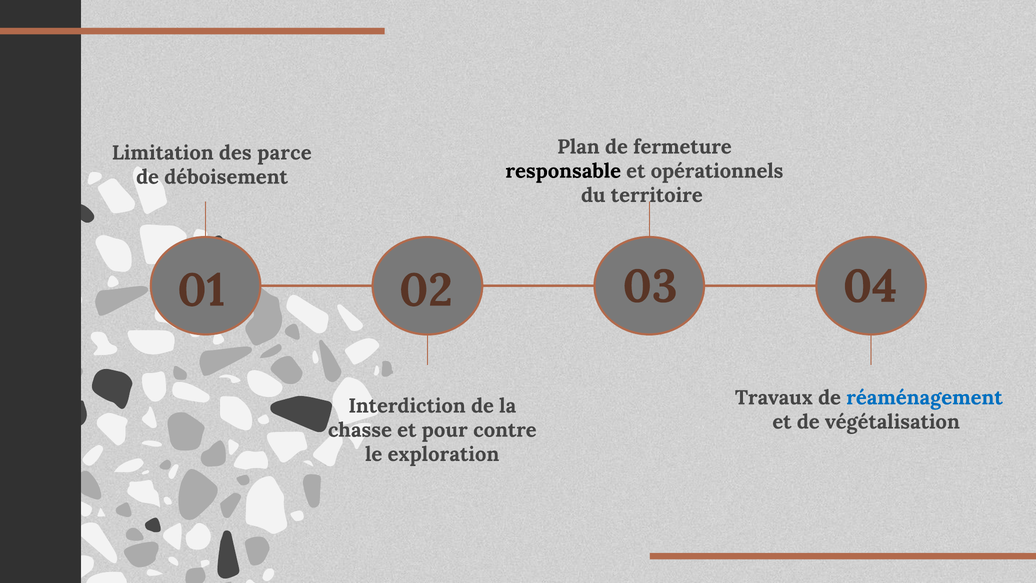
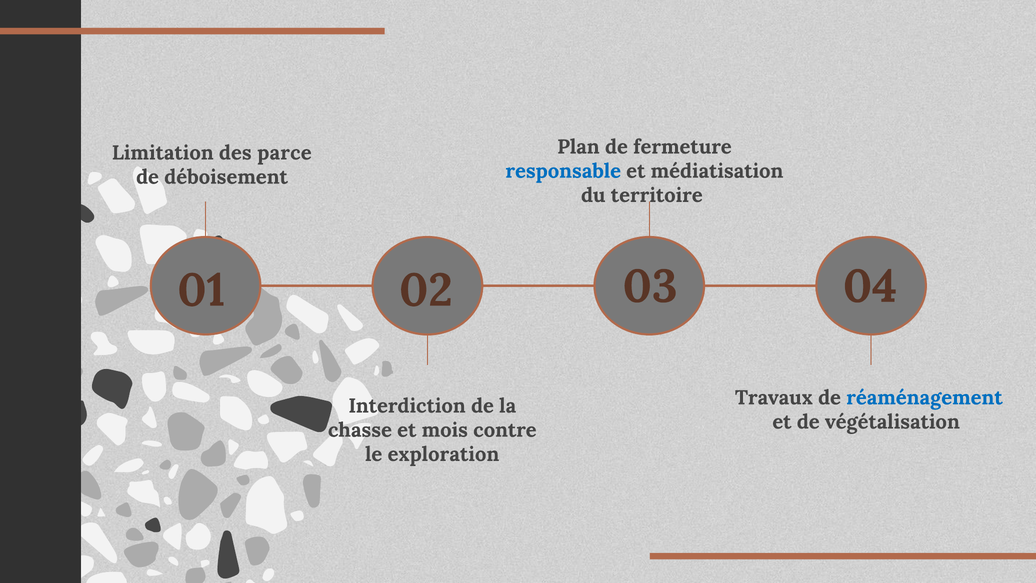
responsable colour: black -> blue
opérationnels: opérationnels -> médiatisation
pour: pour -> mois
